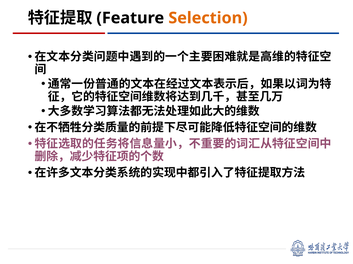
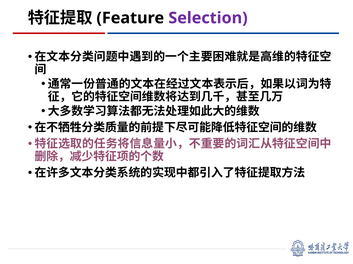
Selection colour: orange -> purple
